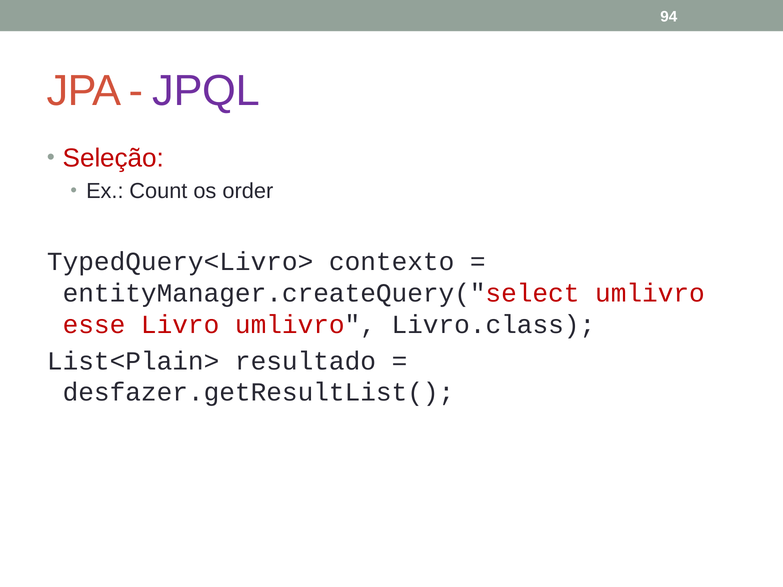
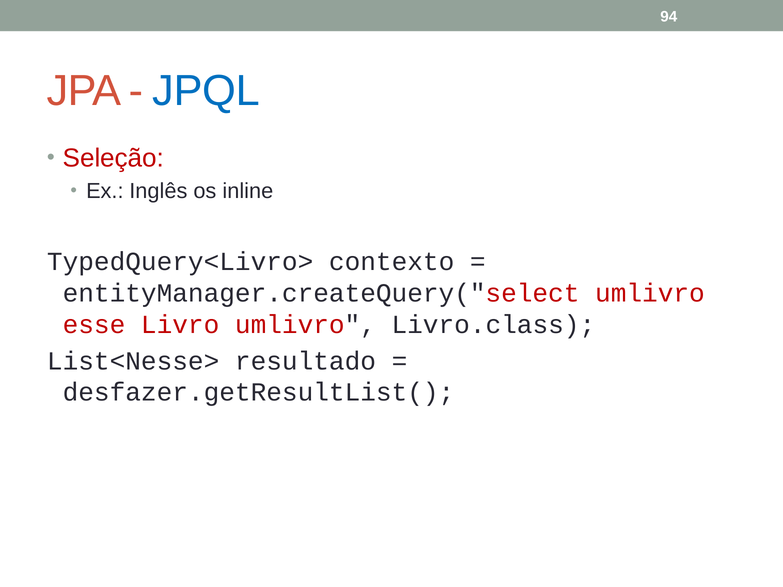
JPQL colour: purple -> blue
Count: Count -> Inglês
order: order -> inline
List<Plain>: List<Plain> -> List<Nesse>
